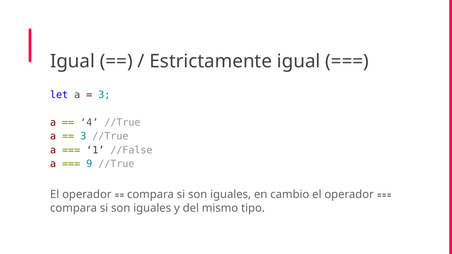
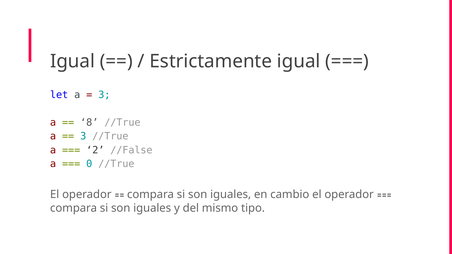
4: 4 -> 8
1: 1 -> 2
9: 9 -> 0
